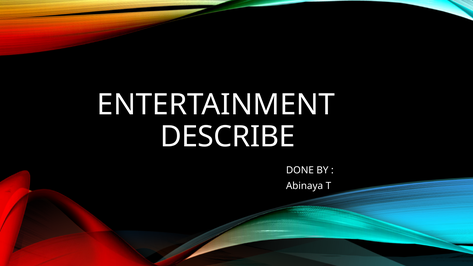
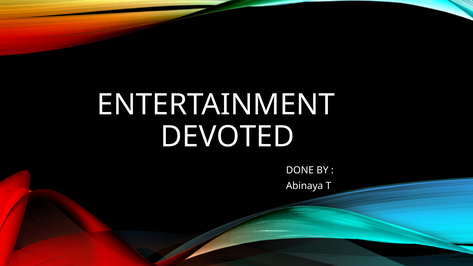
DESCRIBE: DESCRIBE -> DEVOTED
